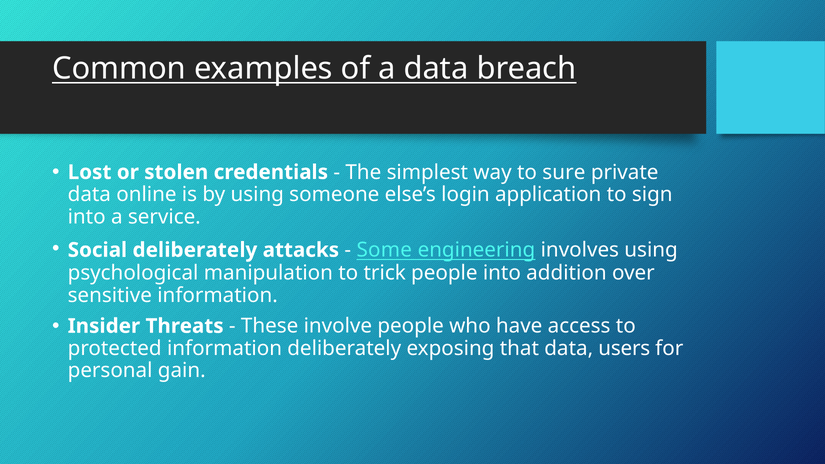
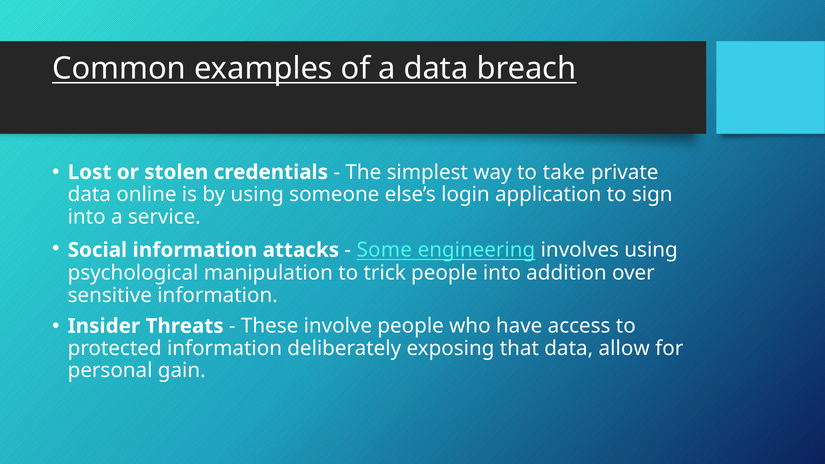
sure: sure -> take
Social deliberately: deliberately -> information
users: users -> allow
